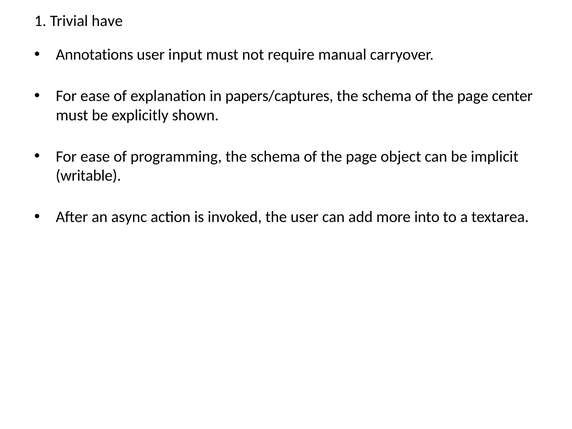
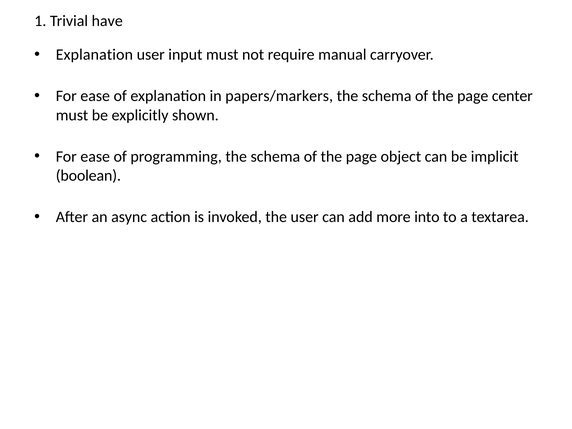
Annotations at (95, 55): Annotations -> Explanation
papers/captures: papers/captures -> papers/markers
writable: writable -> boolean
